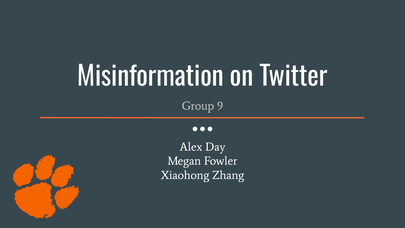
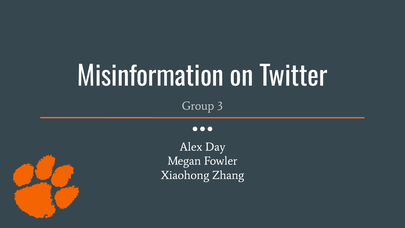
9: 9 -> 3
